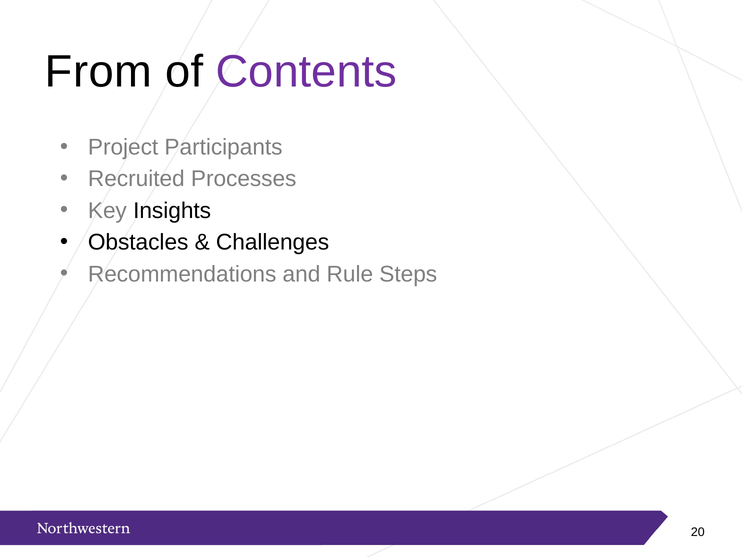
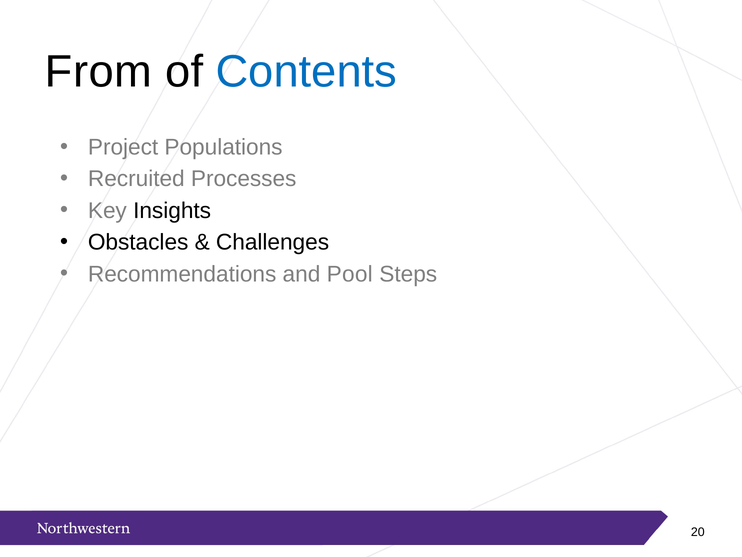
Contents colour: purple -> blue
Participants: Participants -> Populations
Rule: Rule -> Pool
